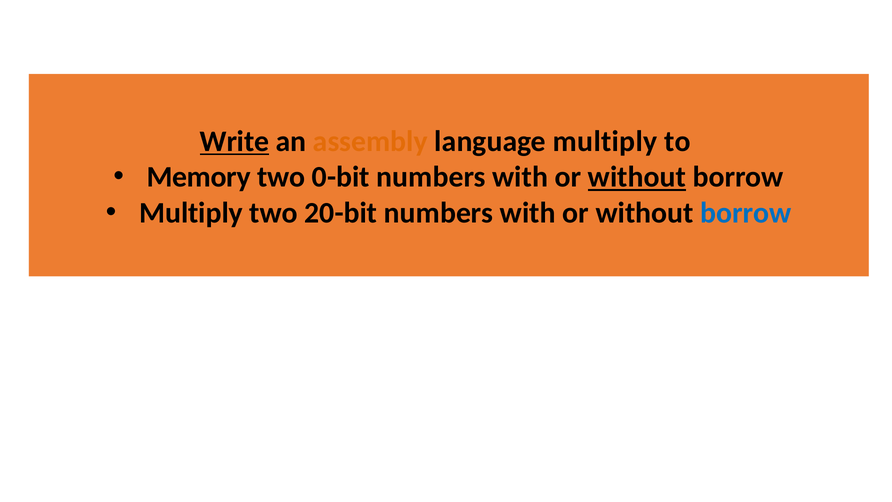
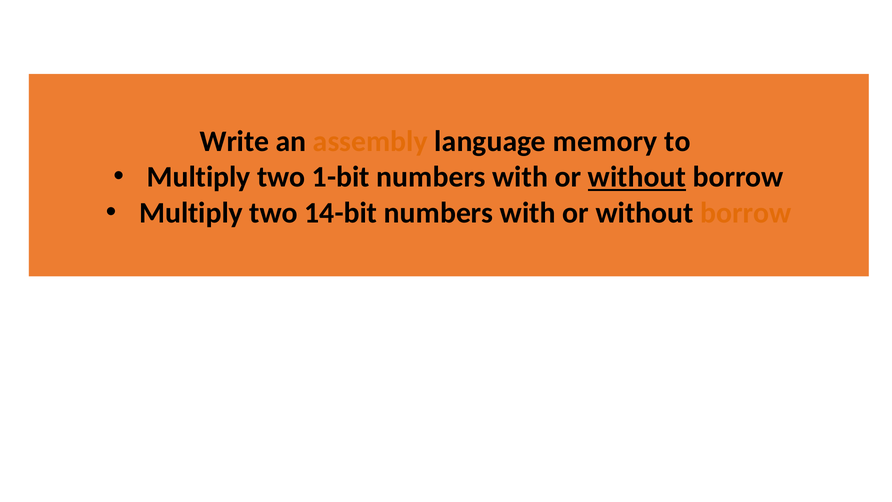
Write underline: present -> none
language multiply: multiply -> memory
Memory at (199, 177): Memory -> Multiply
0-bit: 0-bit -> 1-bit
20-bit: 20-bit -> 14-bit
borrow at (746, 213) colour: blue -> orange
